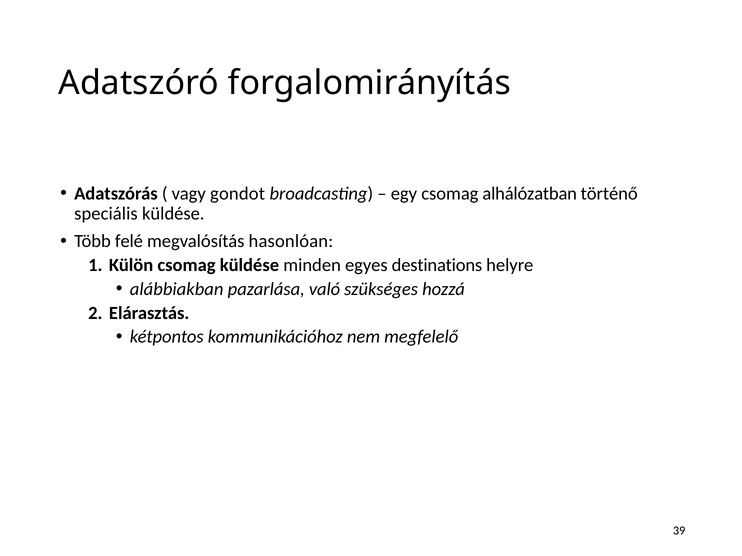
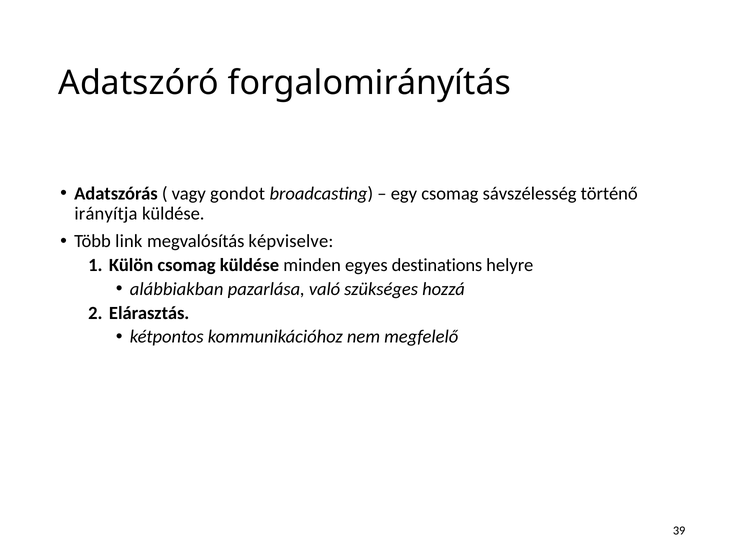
alhálózatban: alhálózatban -> sávszélesség
speciális: speciális -> irányítja
felé: felé -> link
hasonlóan: hasonlóan -> képviselve
